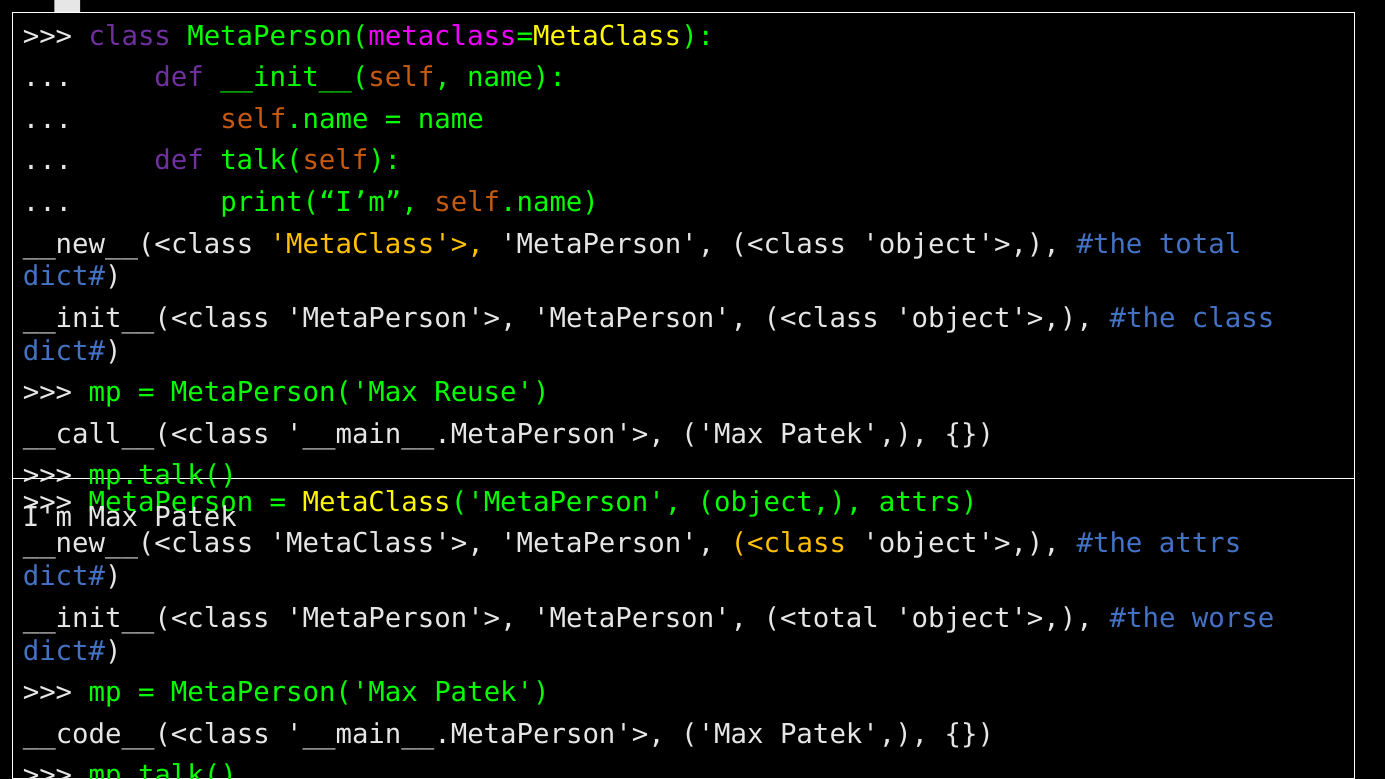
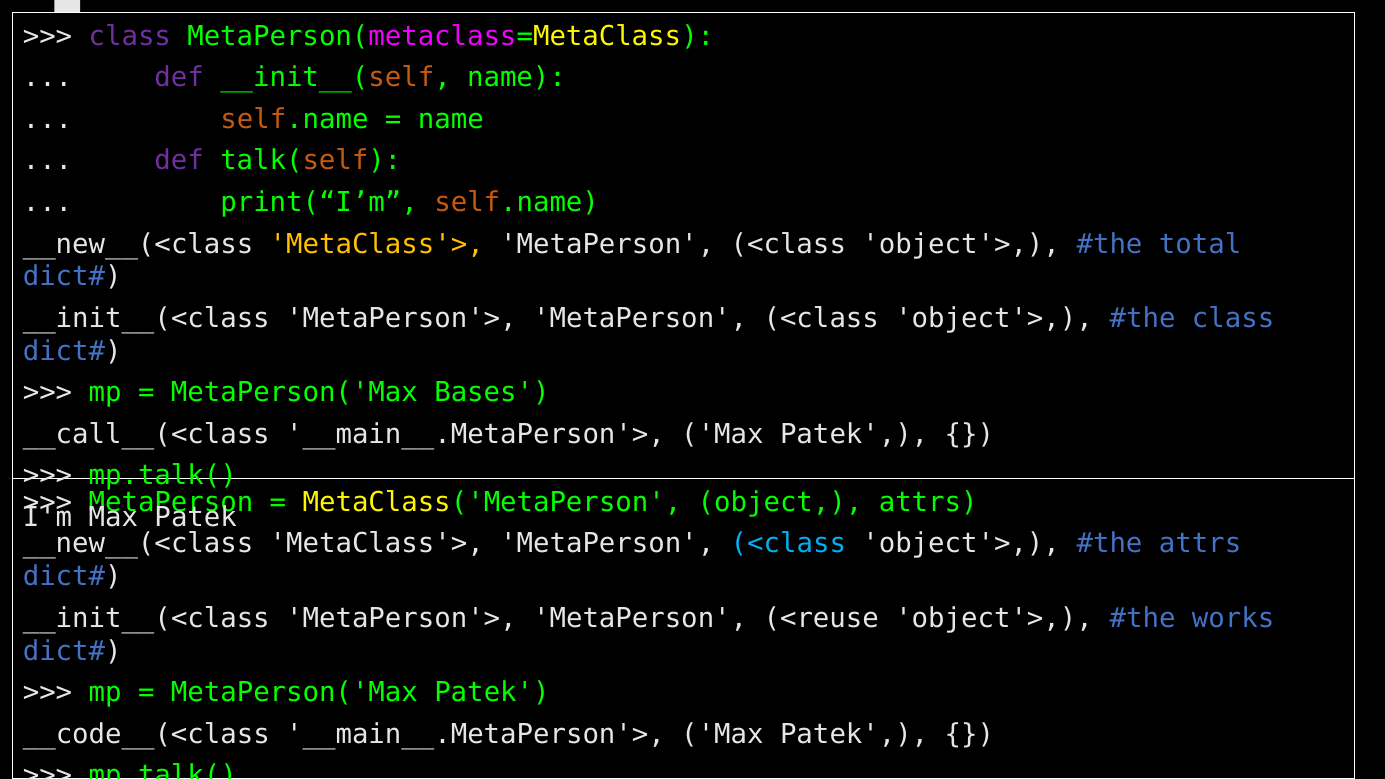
MetaPerson('Max Reuse: Reuse -> Bases
<class at (788, 544) colour: yellow -> light blue
<total: <total -> <reuse
worse: worse -> works
